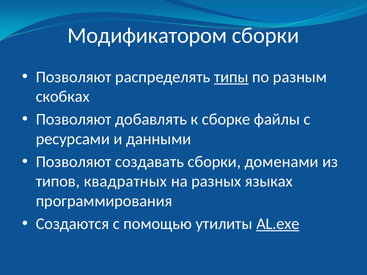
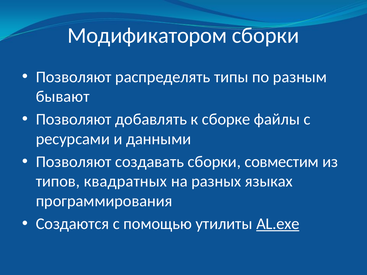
типы underline: present -> none
скобках: скобках -> бывают
доменами: доменами -> совместим
